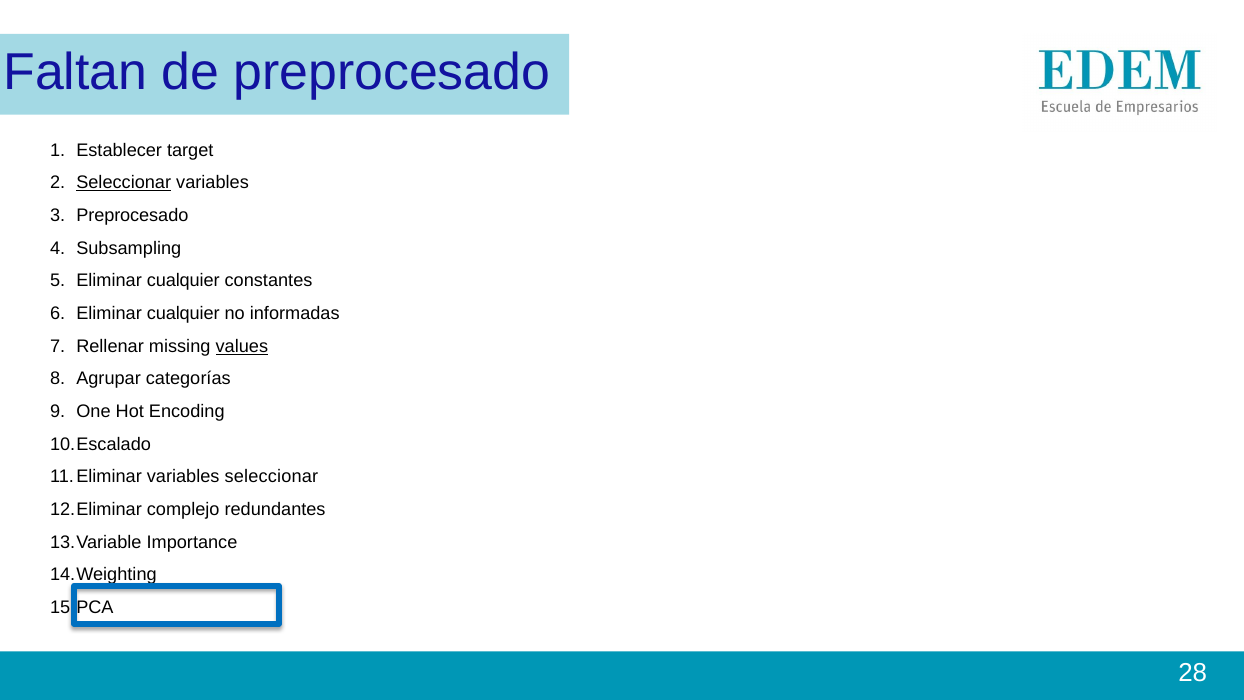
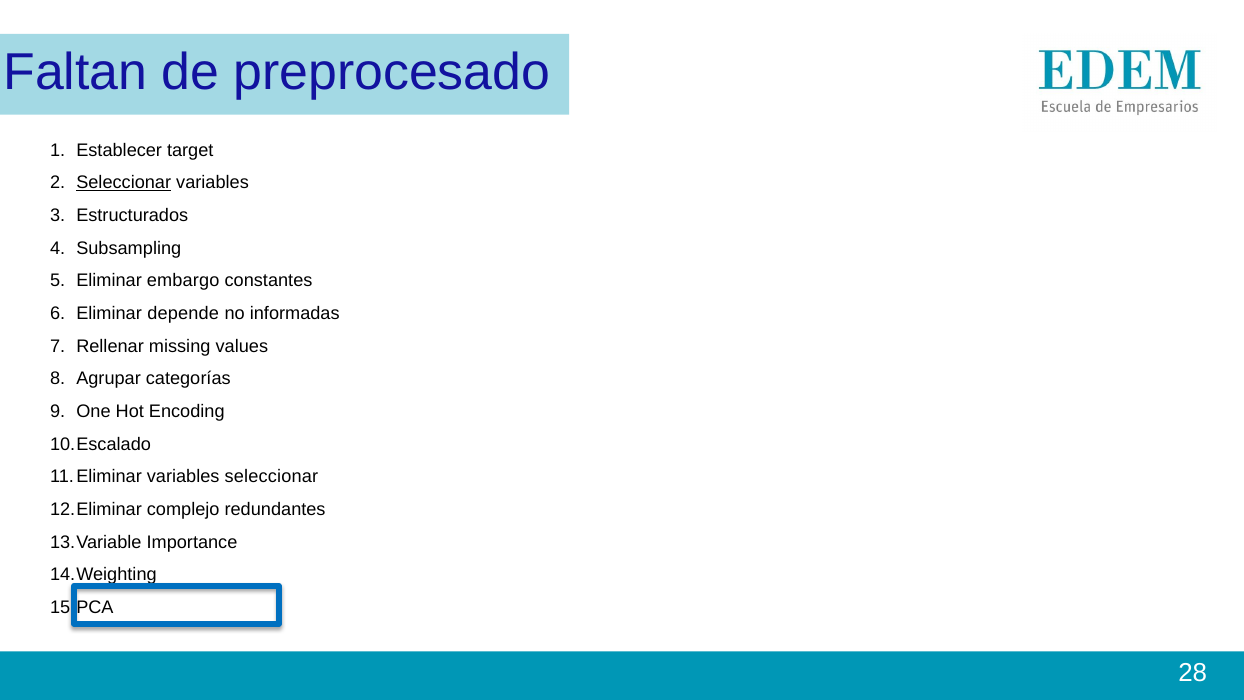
Preprocesado at (132, 216): Preprocesado -> Estructurados
cualquier at (183, 281): cualquier -> embargo
cualquier at (183, 314): cualquier -> depende
values underline: present -> none
